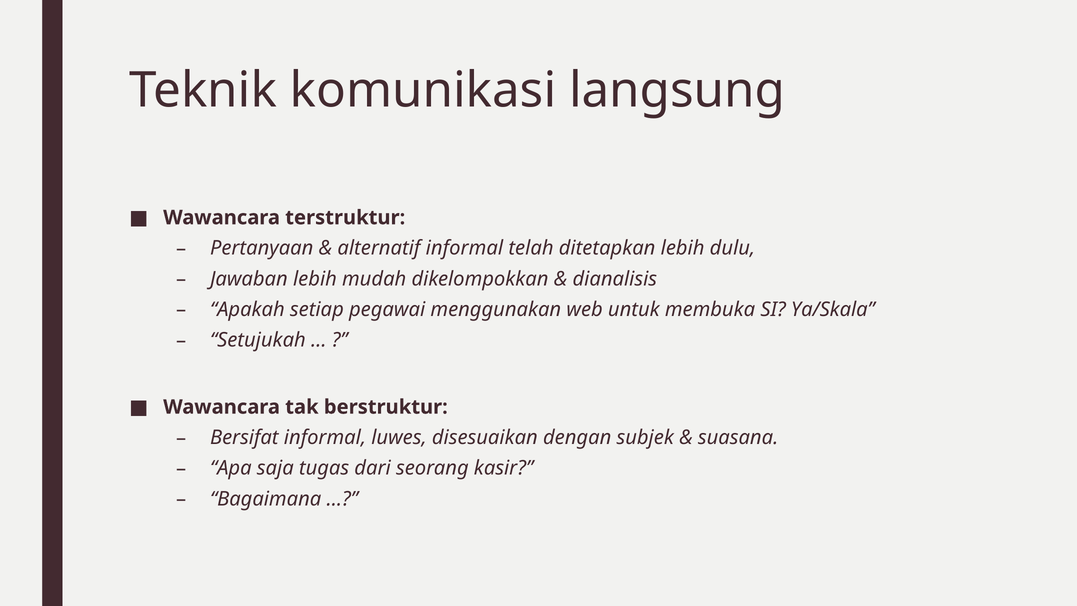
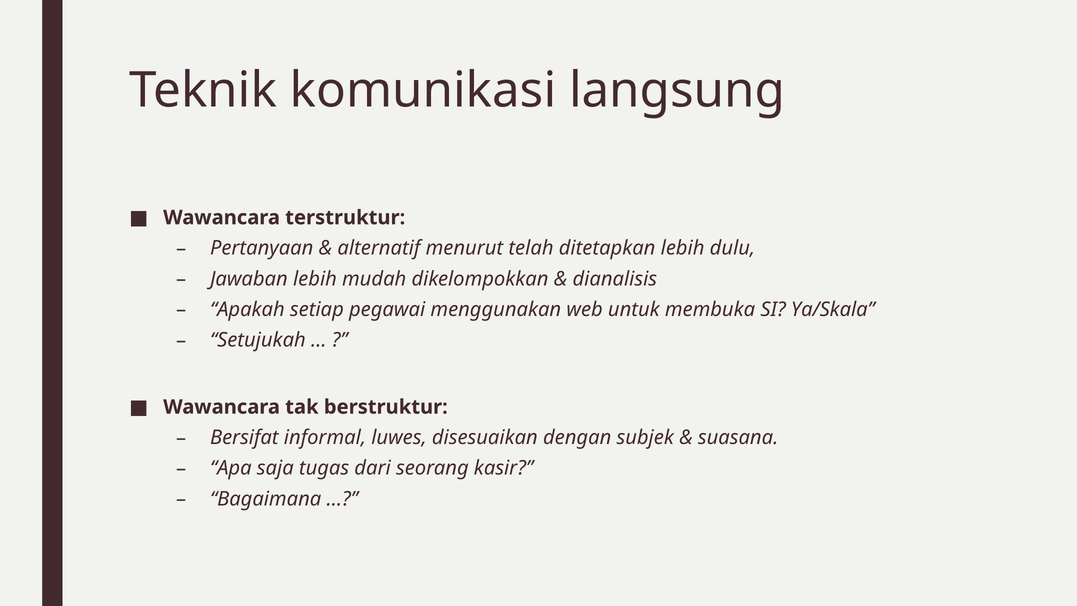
alternatif informal: informal -> menurut
